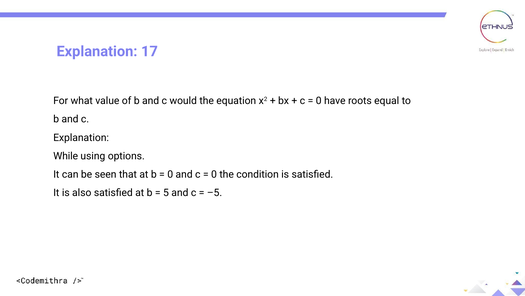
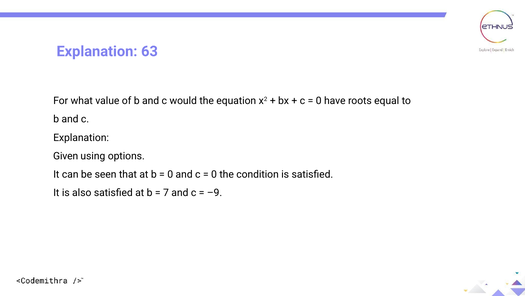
17: 17 -> 63
While: While -> Given
5: 5 -> 7
–5: –5 -> –9
